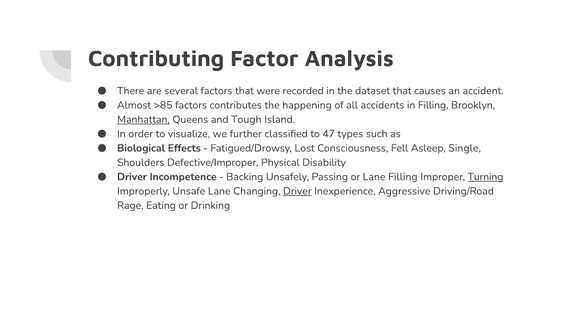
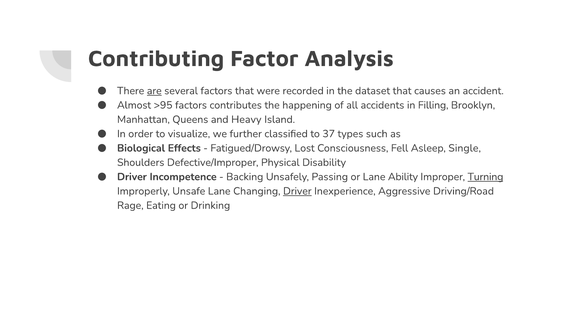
are underline: none -> present
>85: >85 -> >95
Manhattan underline: present -> none
Tough: Tough -> Heavy
47: 47 -> 37
Lane Filling: Filling -> Ability
